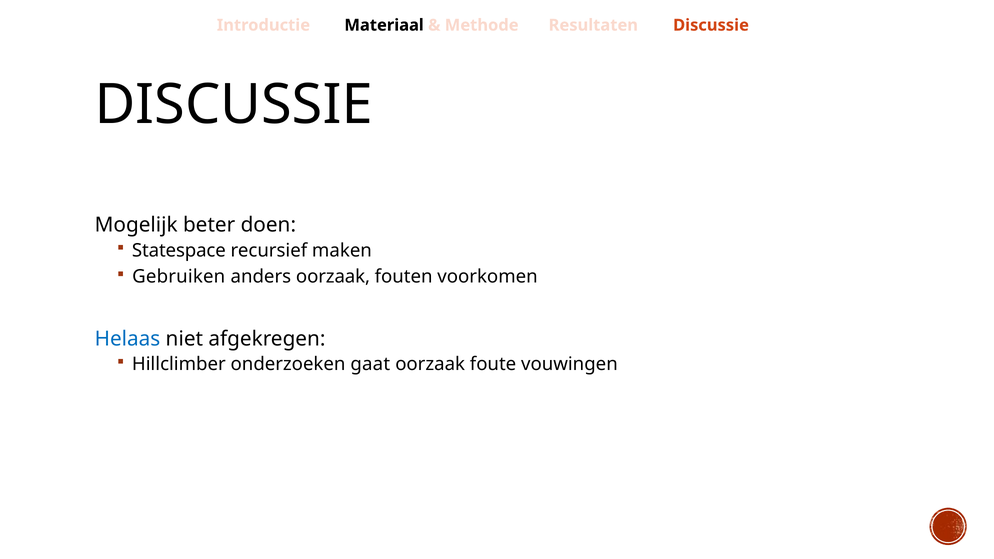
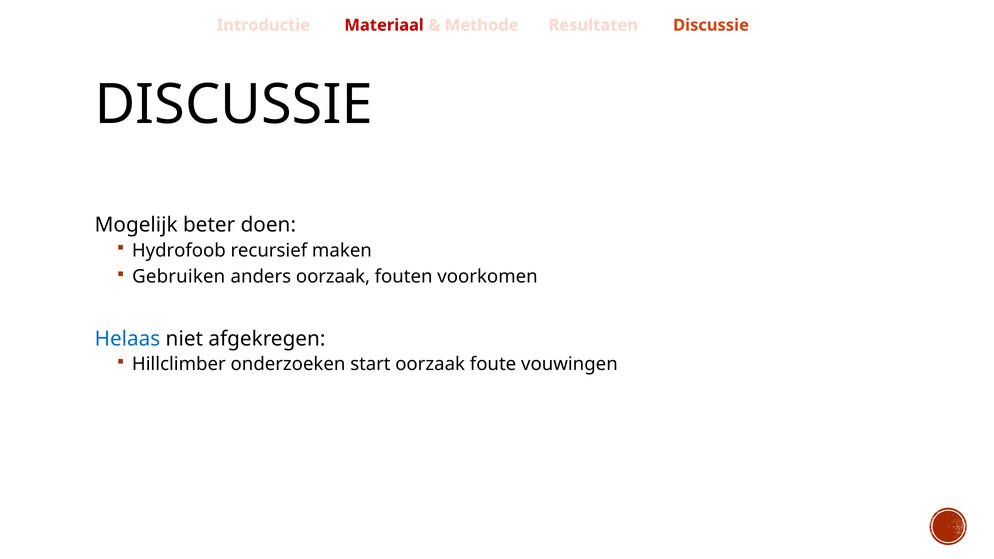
Materiaal colour: black -> red
Statespace: Statespace -> Hydrofoob
gaat: gaat -> start
